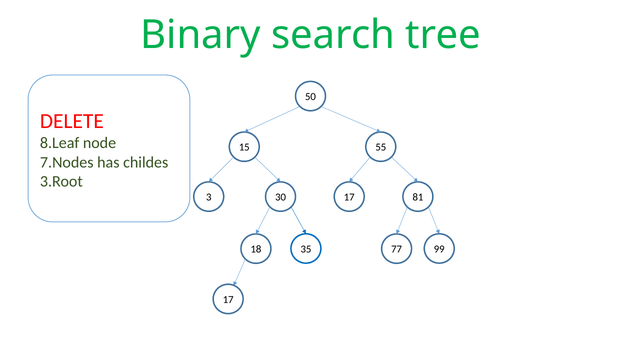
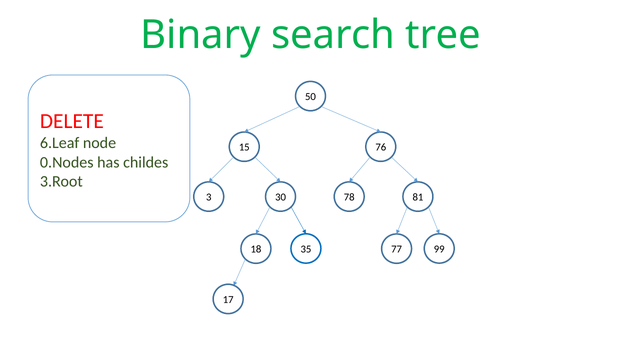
8.Leaf: 8.Leaf -> 6.Leaf
55: 55 -> 76
7.Nodes: 7.Nodes -> 0.Nodes
30 17: 17 -> 78
